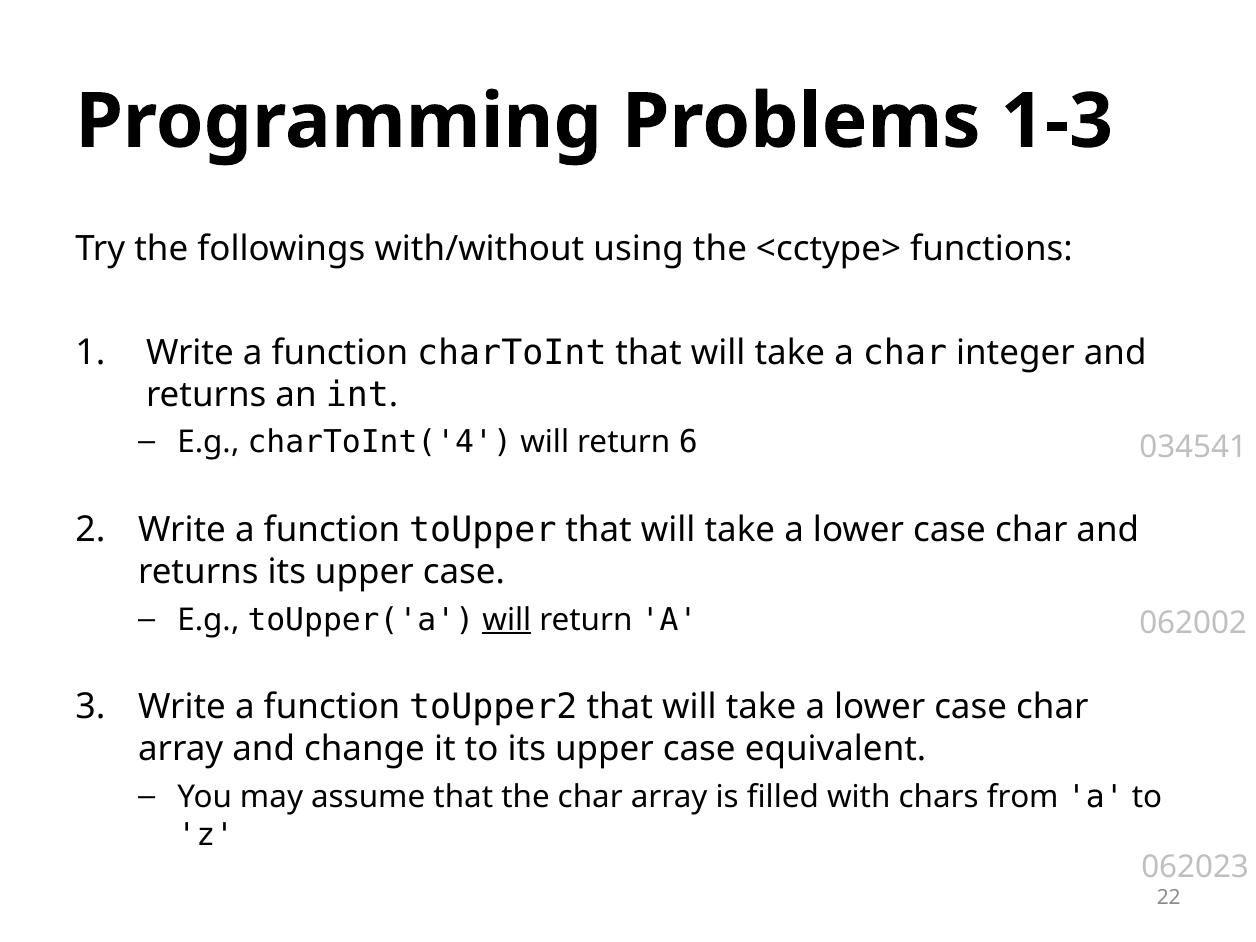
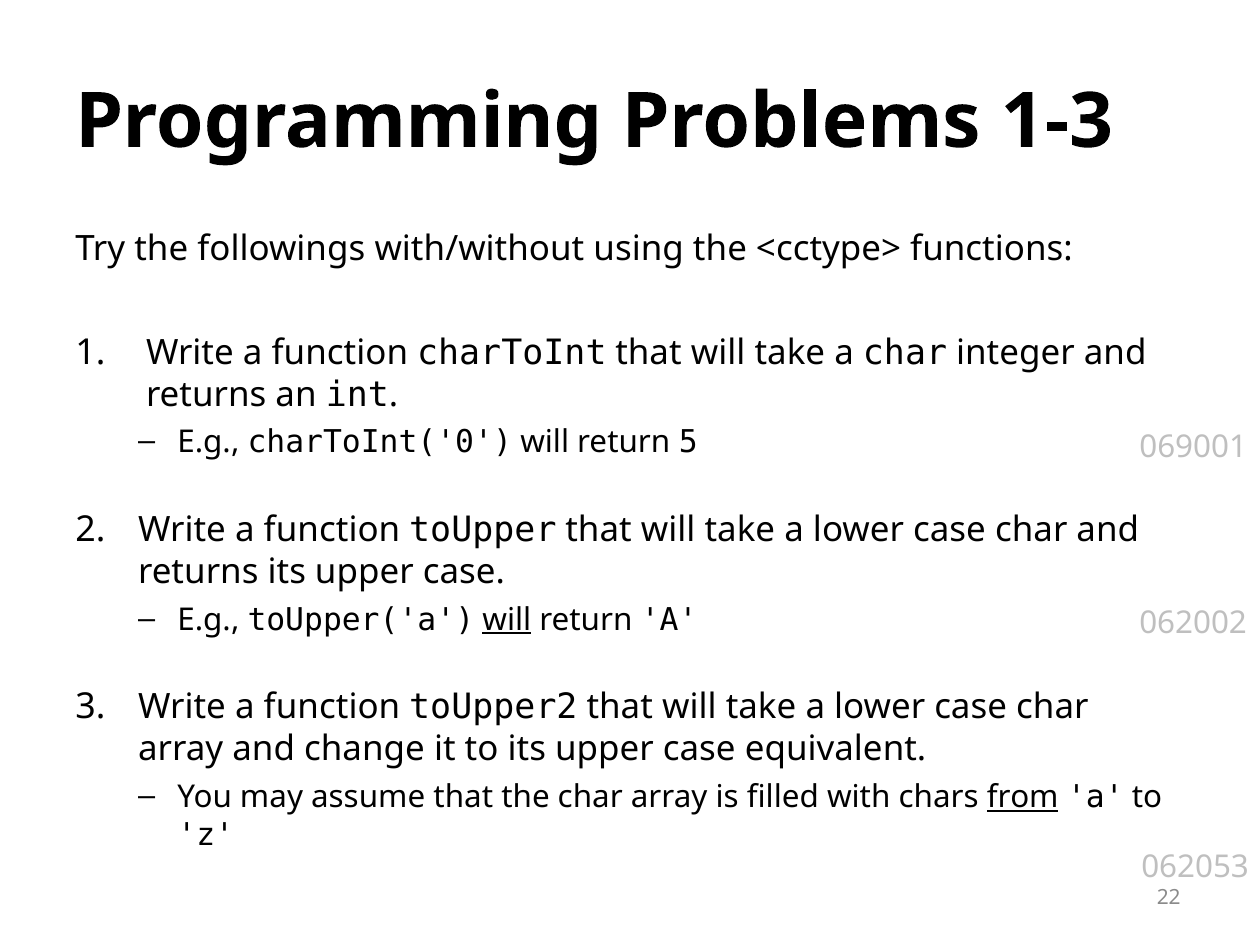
charToInt('4: charToInt('4 -> charToInt('0
6: 6 -> 5
034541: 034541 -> 069001
from underline: none -> present
062023: 062023 -> 062053
